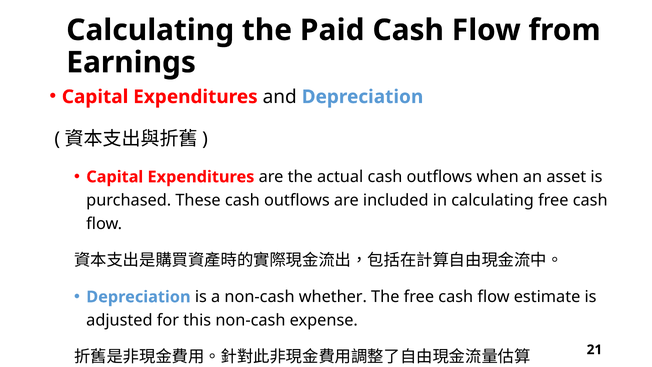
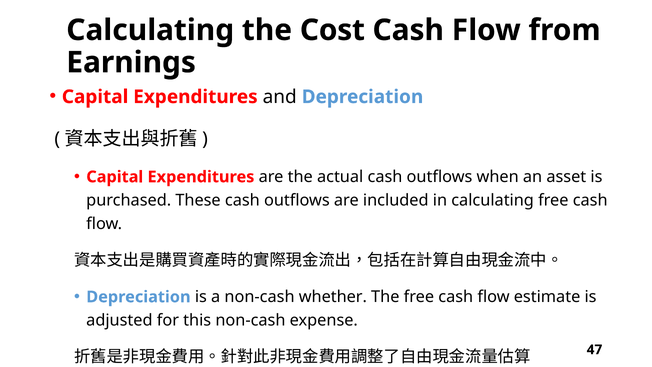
Paid: Paid -> Cost
21: 21 -> 47
